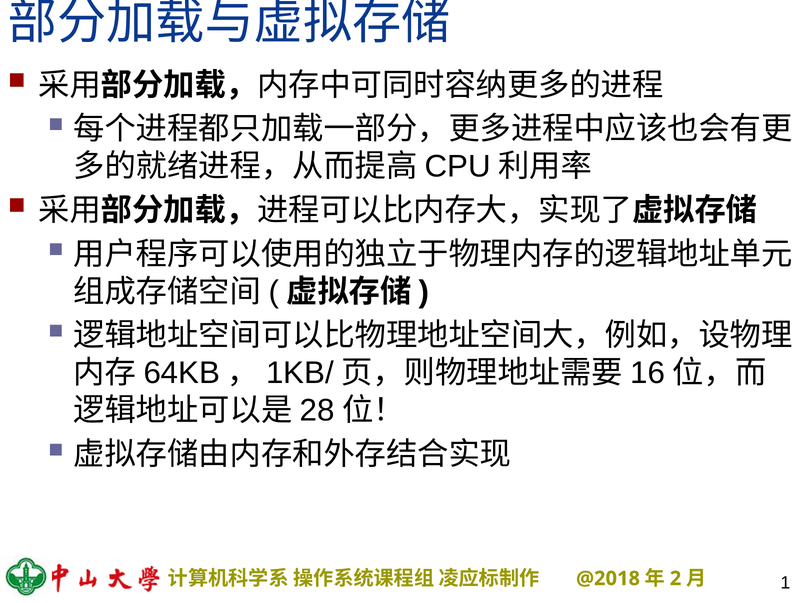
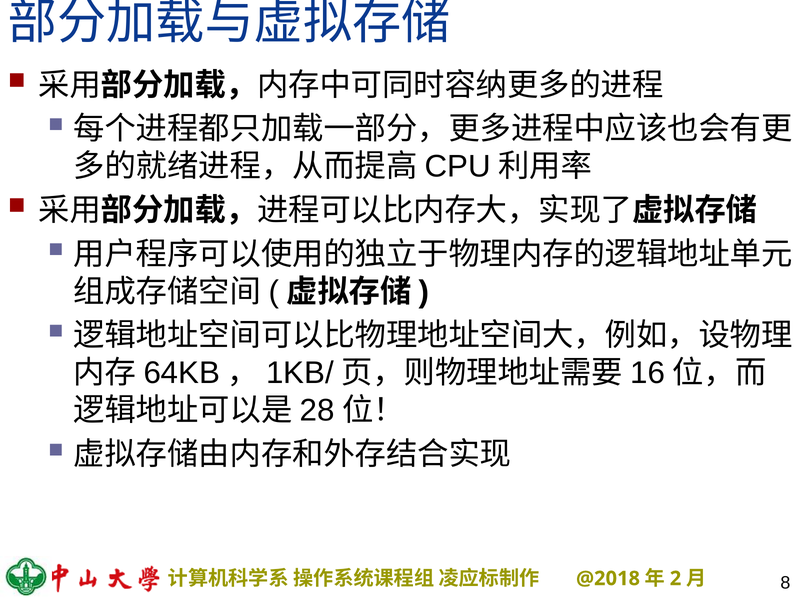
1: 1 -> 8
